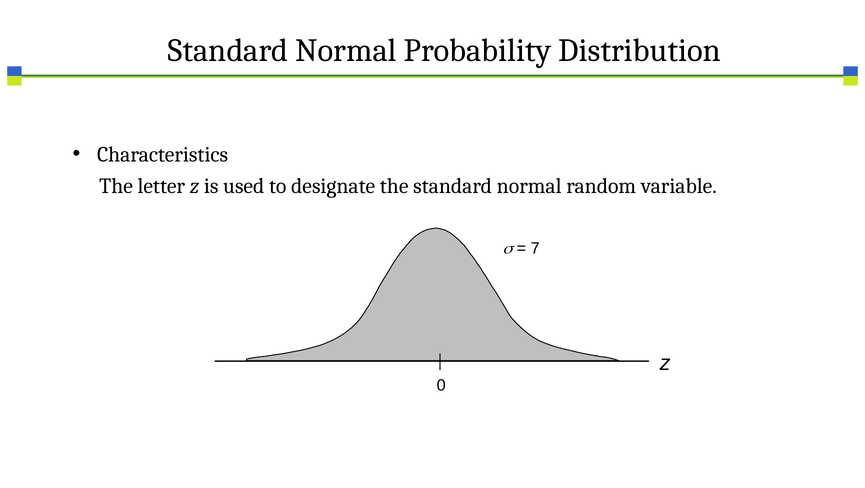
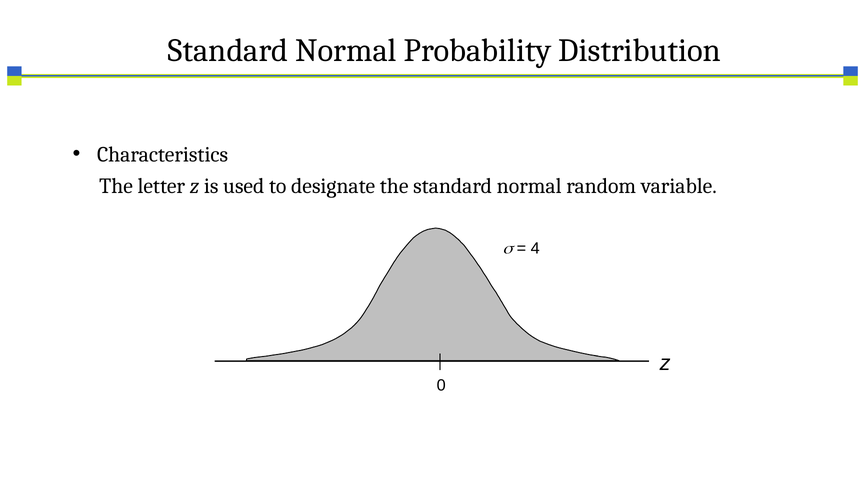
7: 7 -> 4
